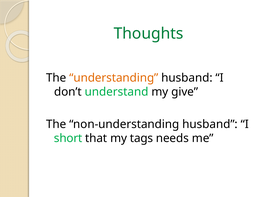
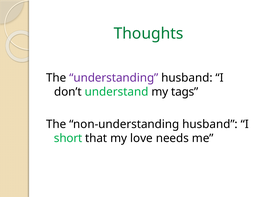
understanding colour: orange -> purple
give: give -> tags
tags: tags -> love
